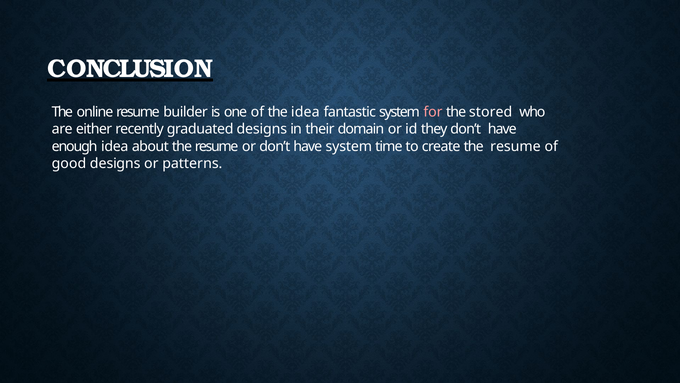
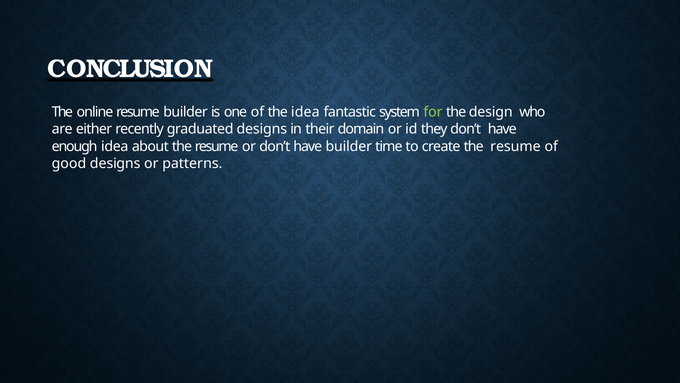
for colour: pink -> light green
stored: stored -> design
have system: system -> builder
